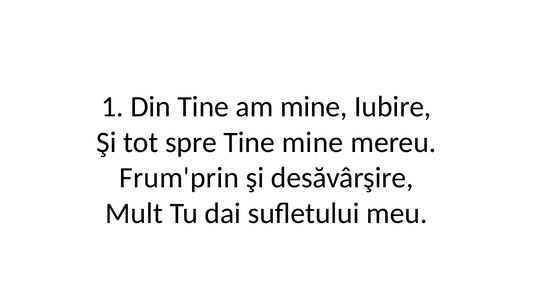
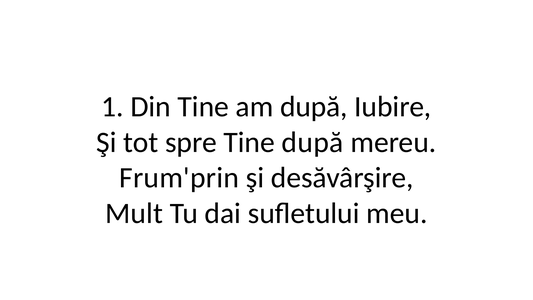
am mine: mine -> după
Tine mine: mine -> după
